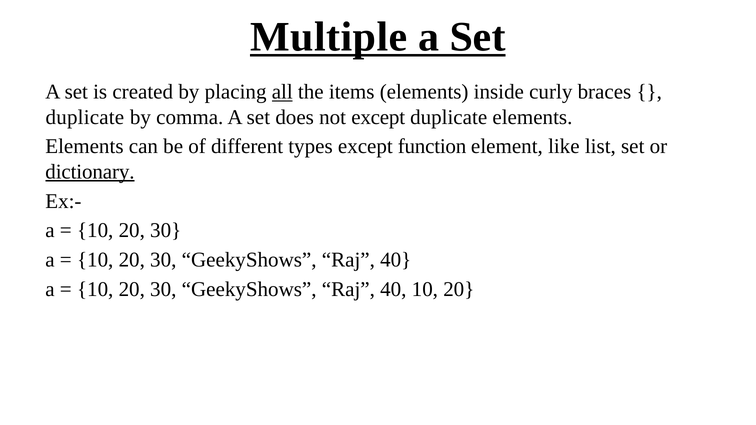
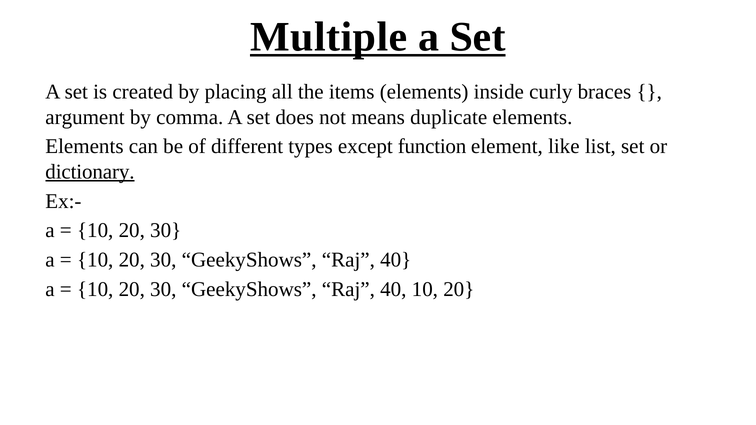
all underline: present -> none
duplicate at (85, 117): duplicate -> argument
not except: except -> means
